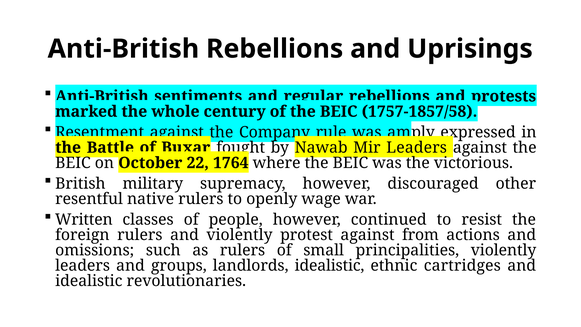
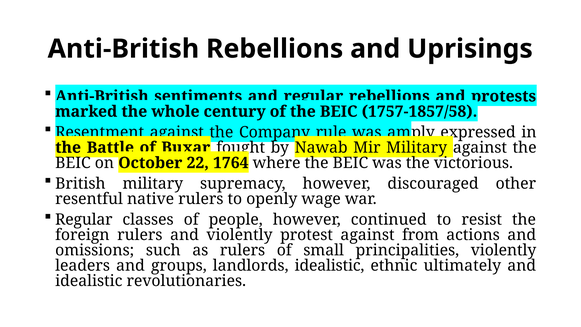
Mir Leaders: Leaders -> Military
Written at (84, 220): Written -> Regular
cartridges: cartridges -> ultimately
